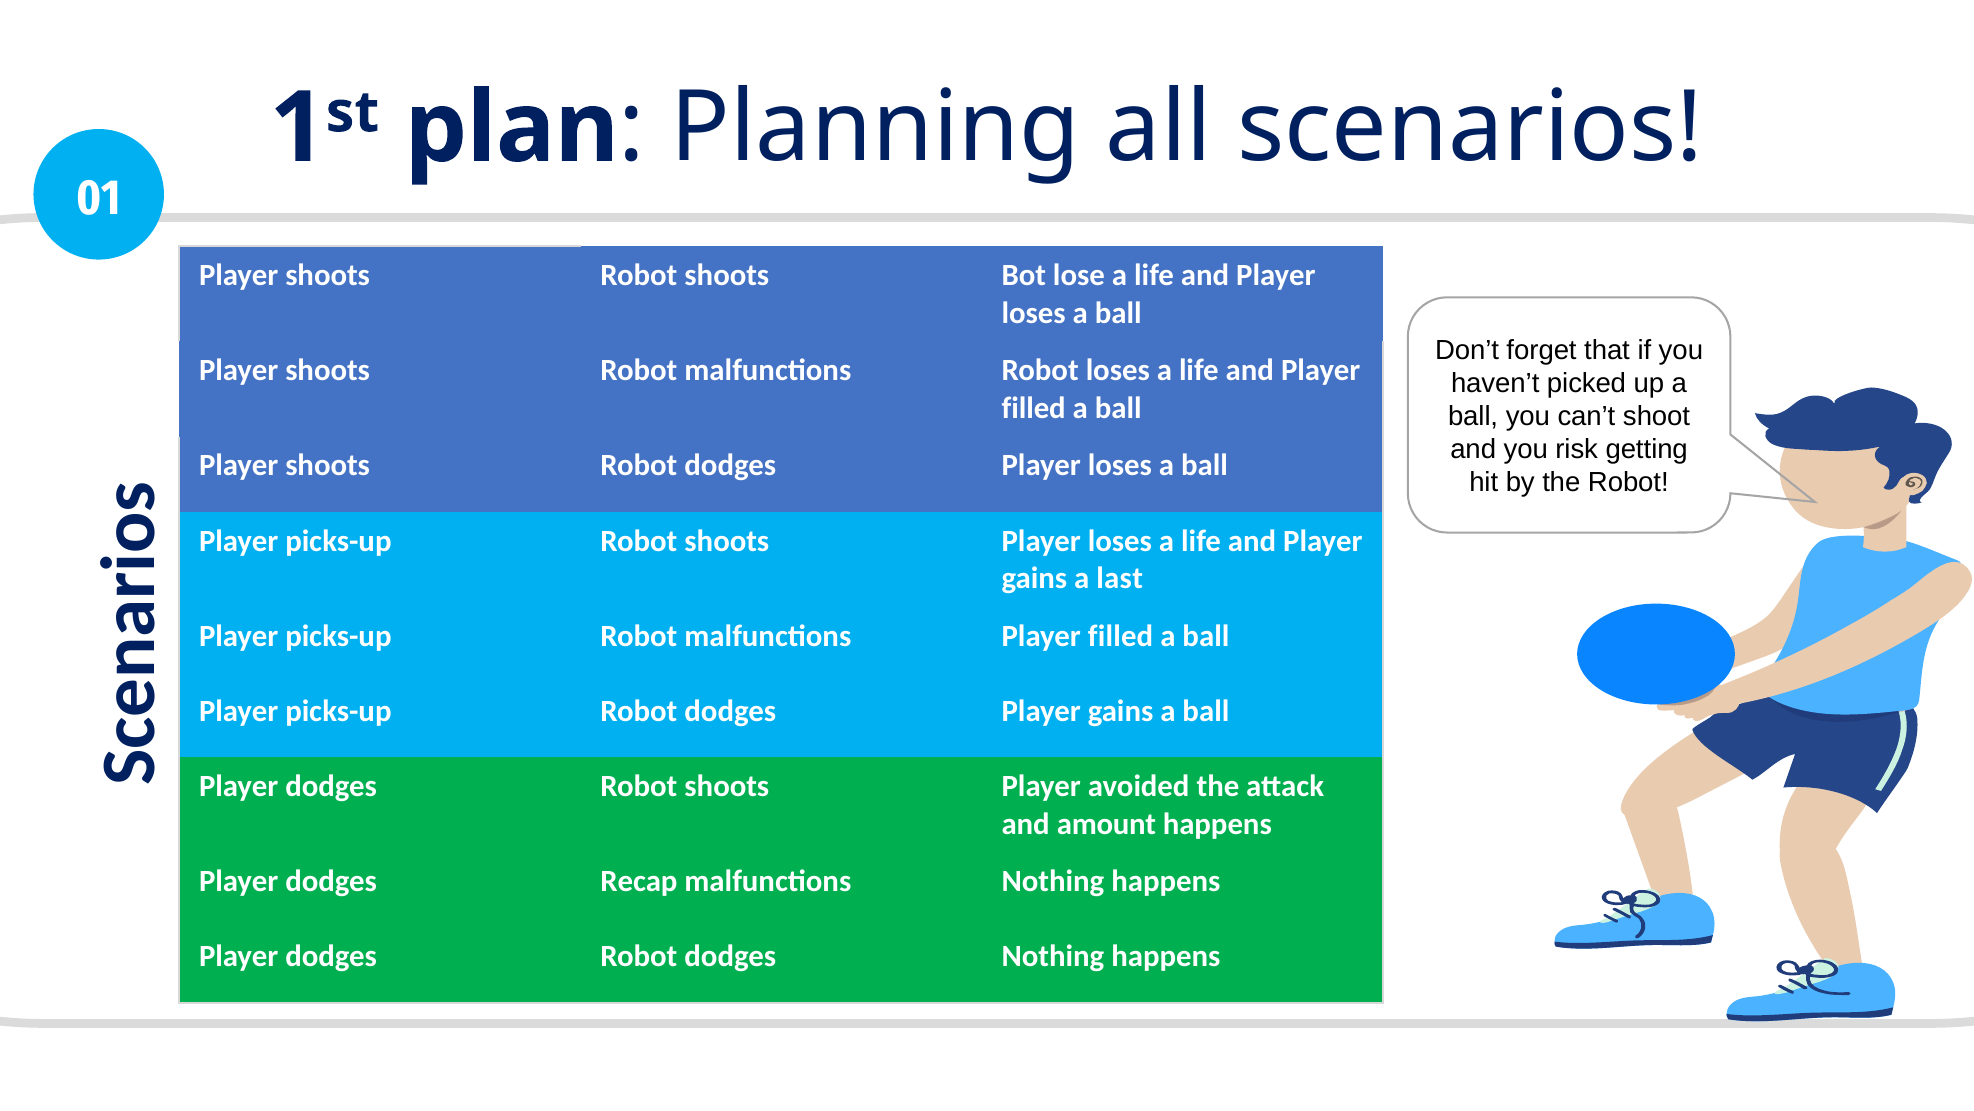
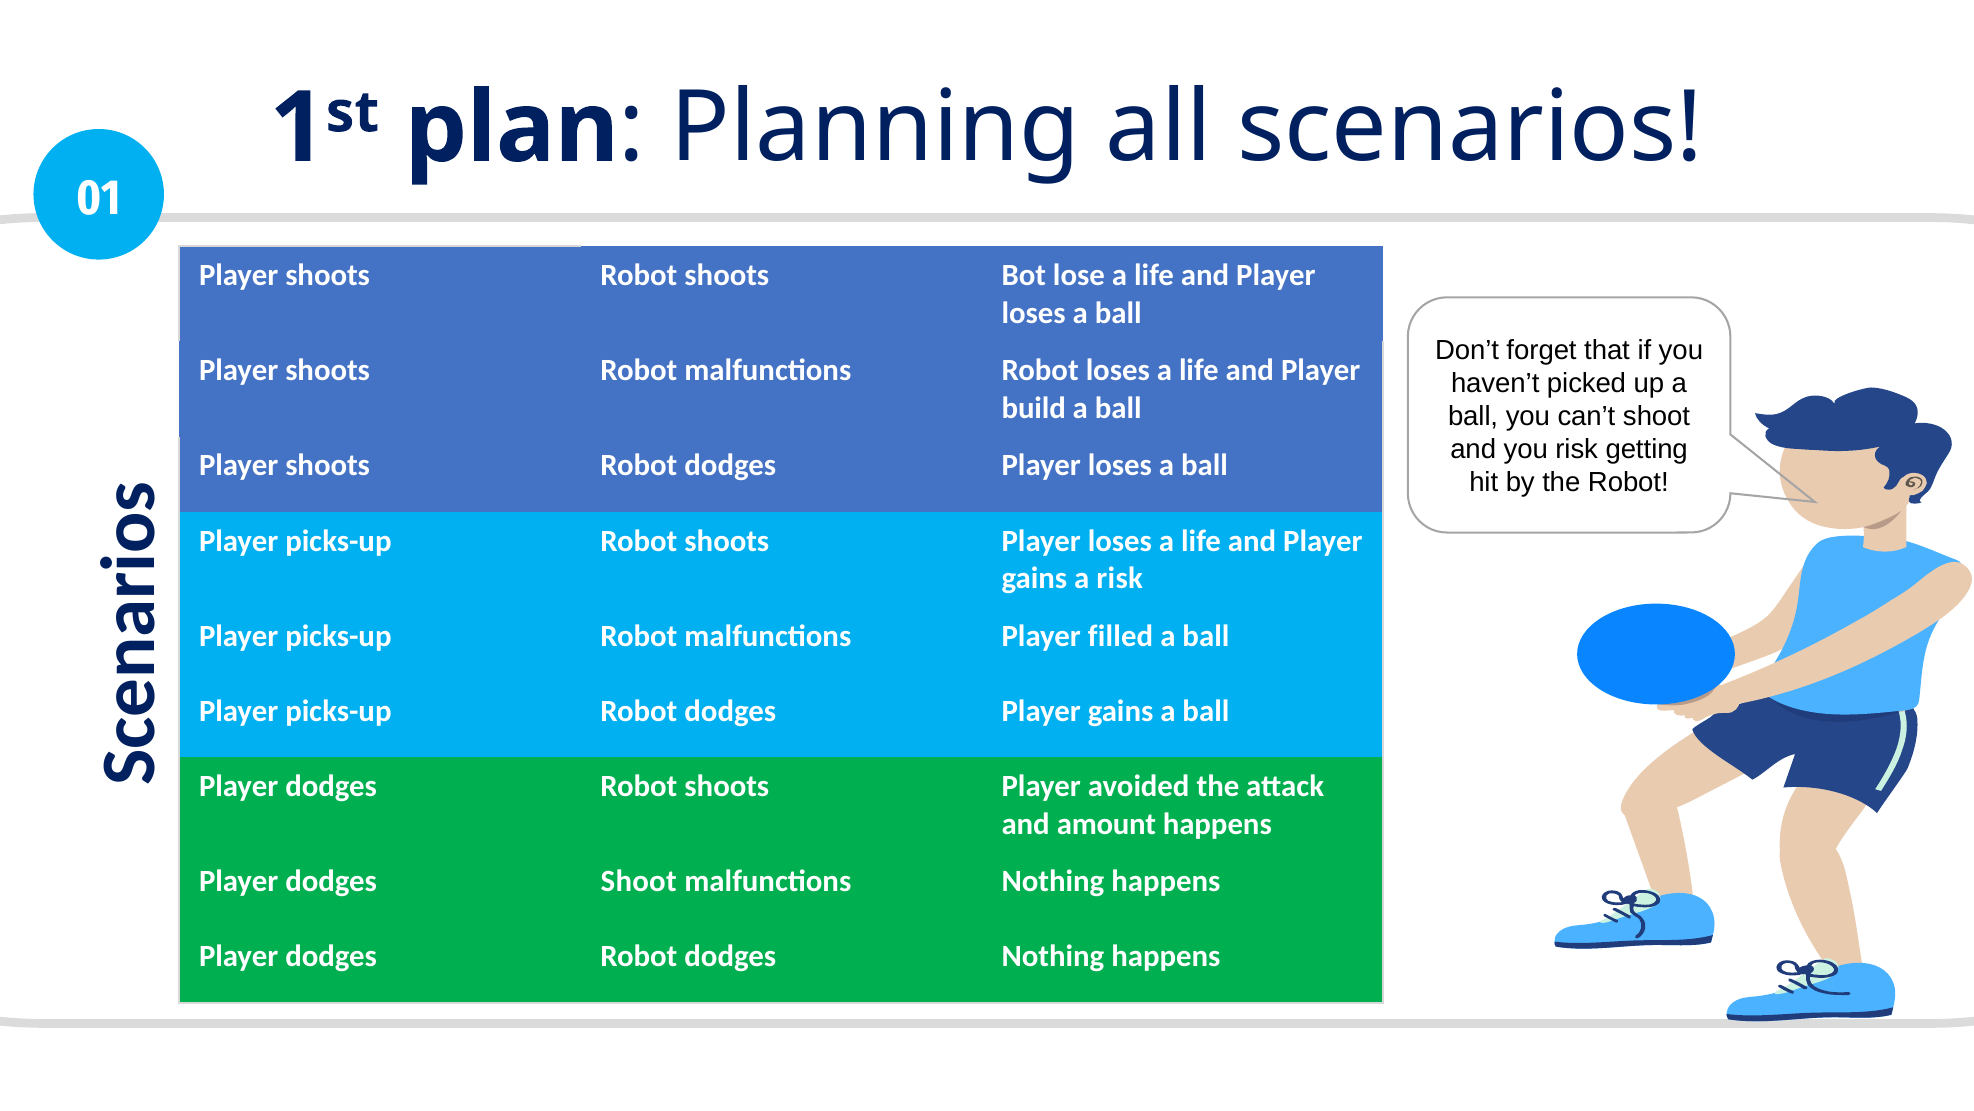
filled at (1034, 408): filled -> build
a last: last -> risk
dodges Recap: Recap -> Shoot
